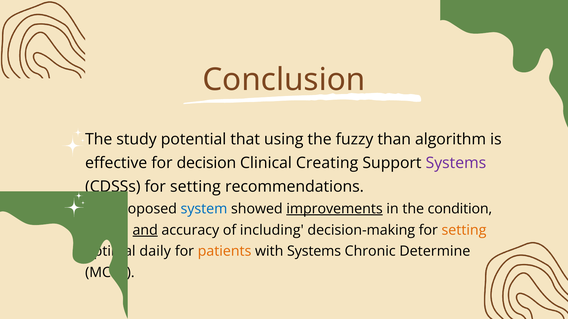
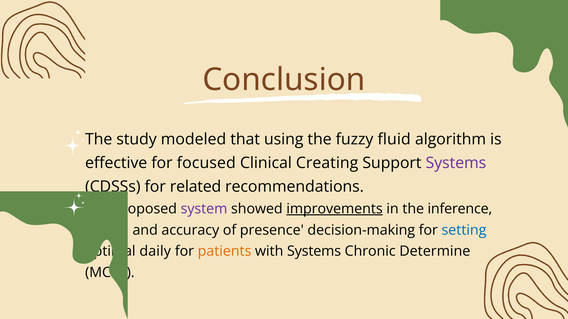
potential: potential -> modeled
than: than -> fluid
decision: decision -> focused
setting at (195, 187): setting -> related
system colour: blue -> purple
condition: condition -> inference
and underline: present -> none
including: including -> presence
setting at (464, 230) colour: orange -> blue
